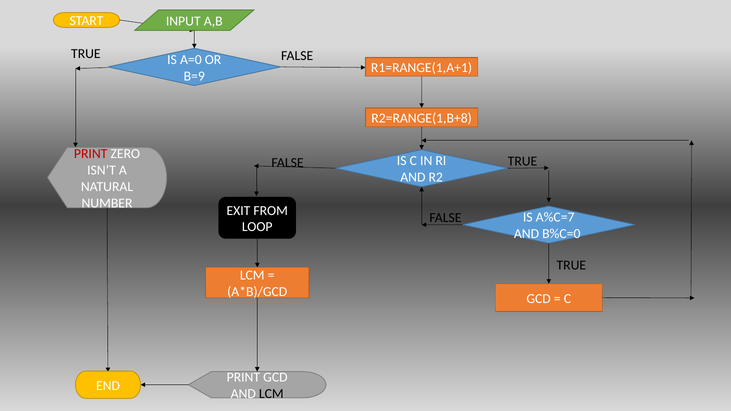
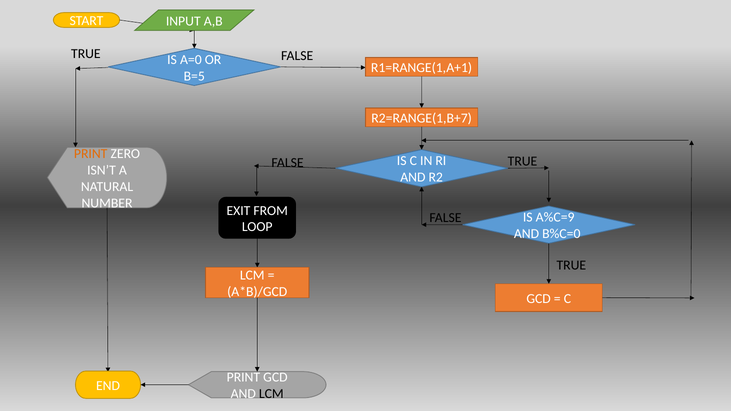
B=9: B=9 -> B=5
R2=RANGE(1,B+8: R2=RANGE(1,B+8 -> R2=RANGE(1,B+7
PRINT at (91, 154) colour: red -> orange
A%C=7: A%C=7 -> A%C=9
